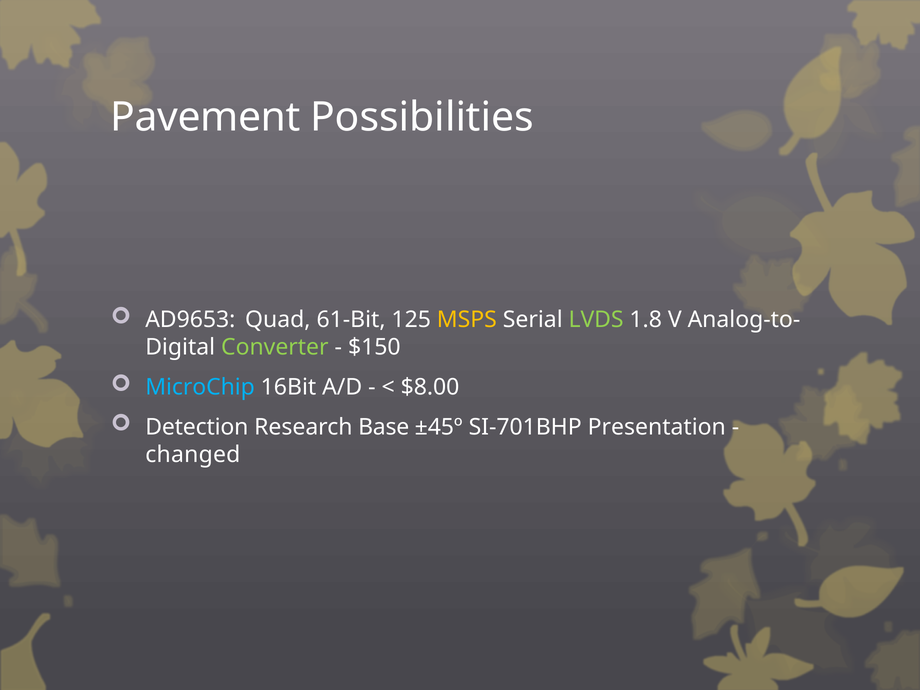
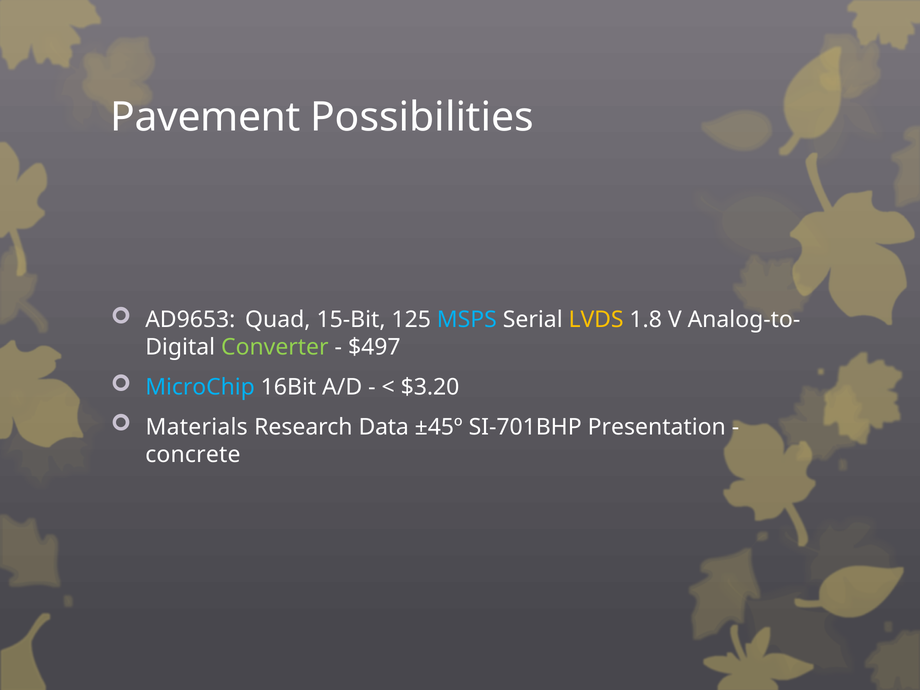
61-Bit: 61-Bit -> 15-Bit
MSPS colour: yellow -> light blue
LVDS colour: light green -> yellow
$150: $150 -> $497
$8.00: $8.00 -> $3.20
Detection: Detection -> Materials
Base: Base -> Data
changed: changed -> concrete
